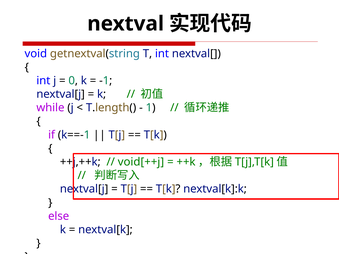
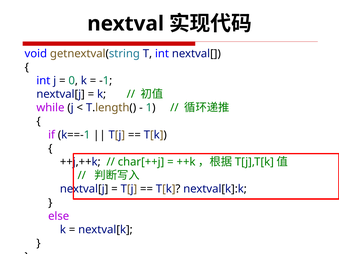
void[++j: void[++j -> char[++j
